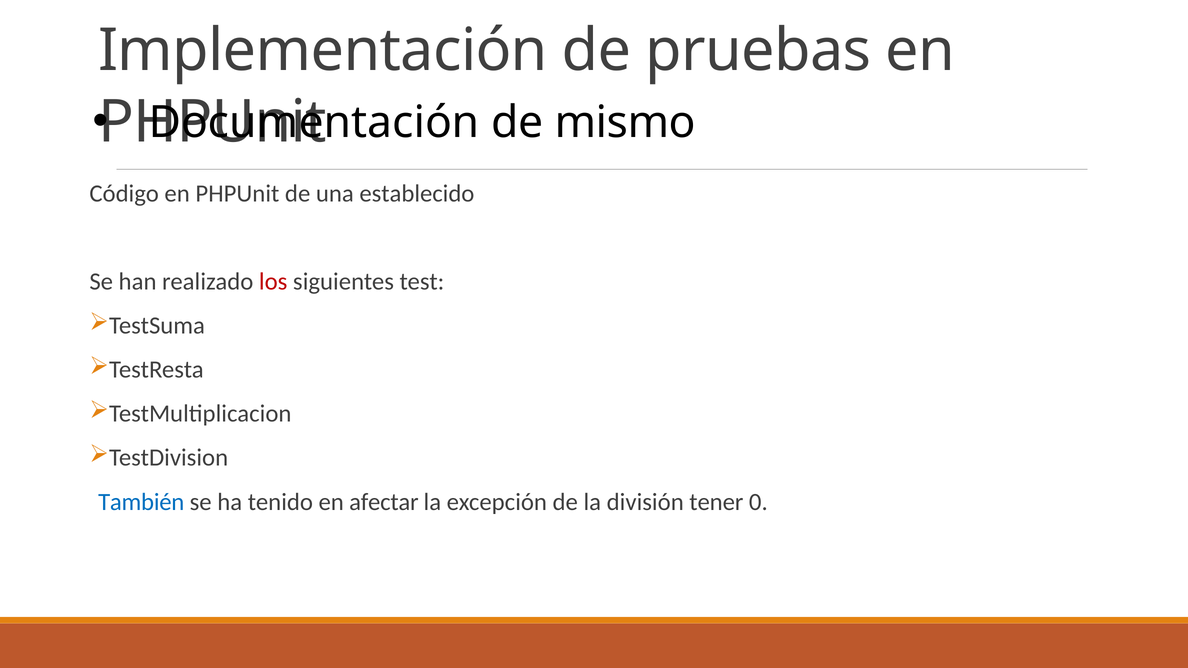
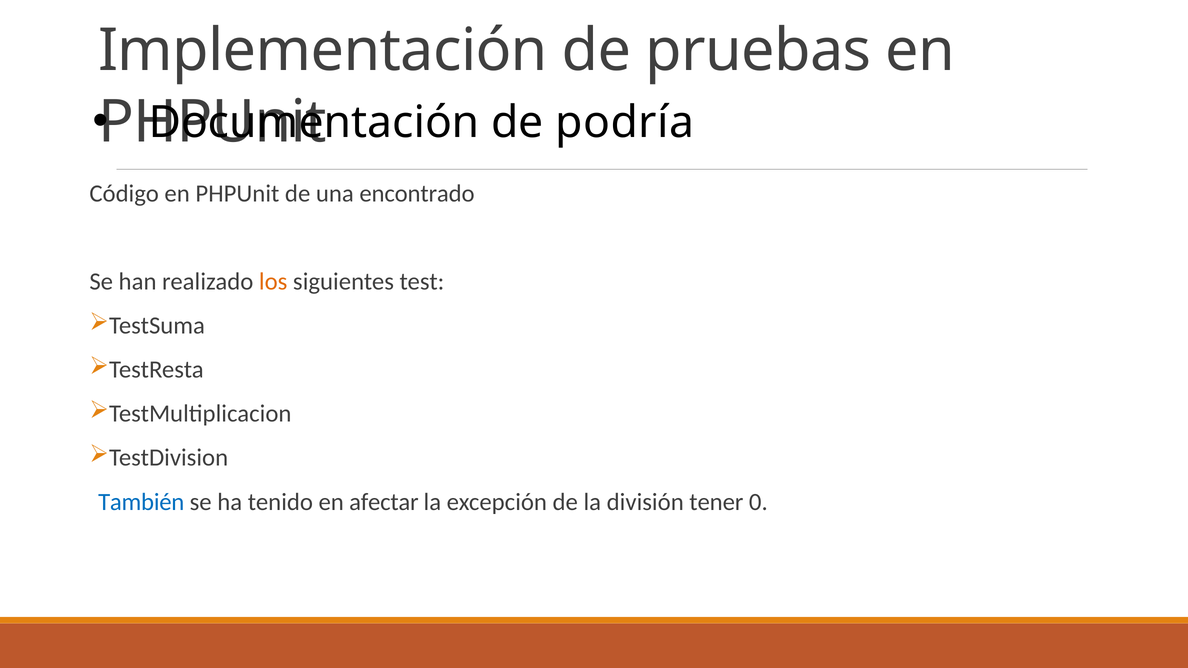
mismo: mismo -> podría
establecido: establecido -> encontrado
los colour: red -> orange
